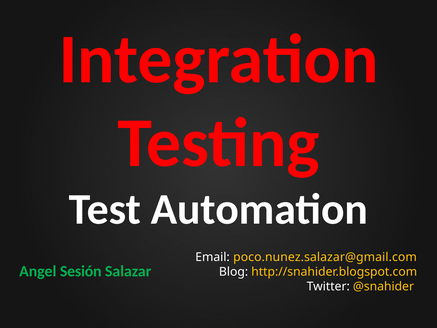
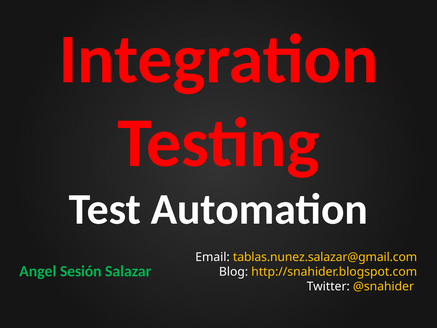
poco.nunez.salazar@gmail.com: poco.nunez.salazar@gmail.com -> tablas.nunez.salazar@gmail.com
